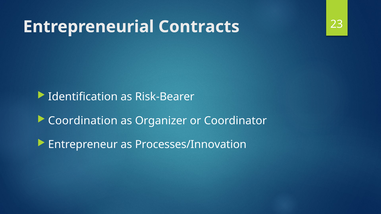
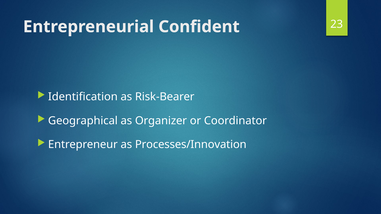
Contracts: Contracts -> Confident
Coordination: Coordination -> Geographical
